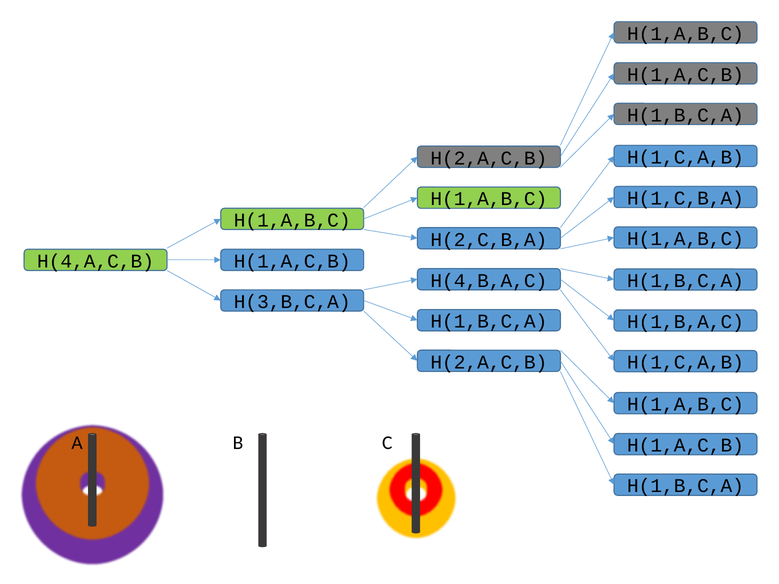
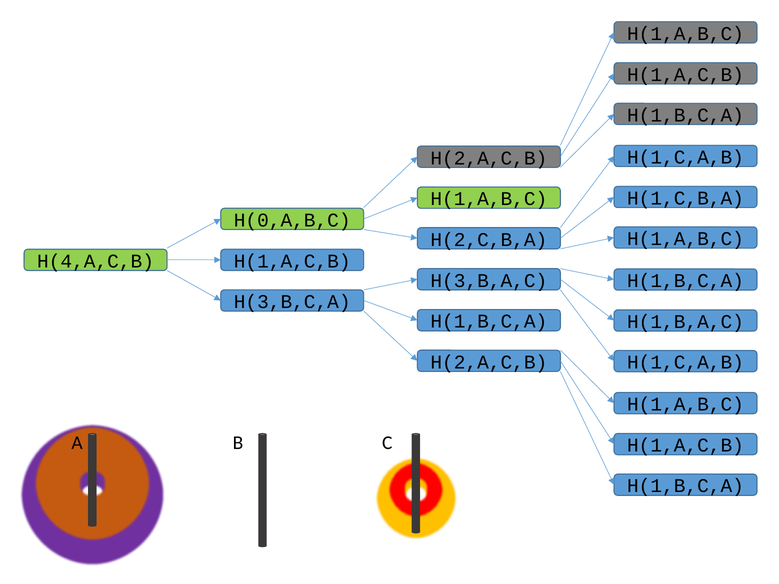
H(1,A,B,C at (292, 220): H(1,A,B,C -> H(0,A,B,C
H(4,B,A,C: H(4,B,A,C -> H(3,B,A,C
